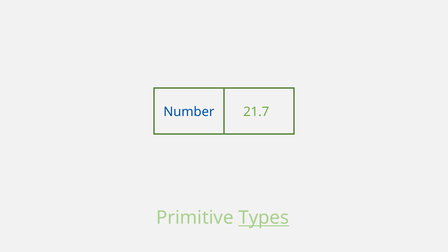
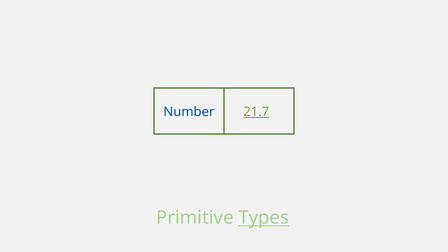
21.7 underline: none -> present
